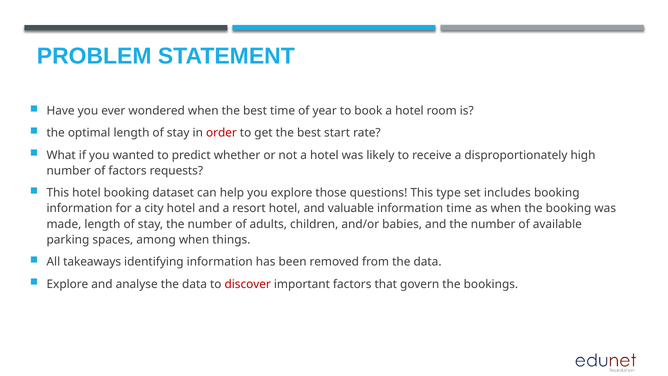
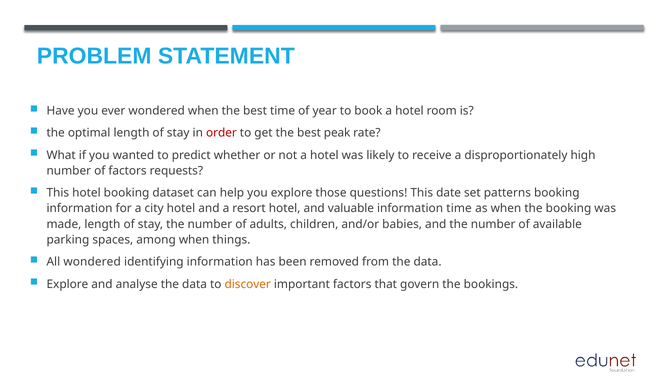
start: start -> peak
type: type -> date
includes: includes -> patterns
All takeaways: takeaways -> wondered
discover colour: red -> orange
